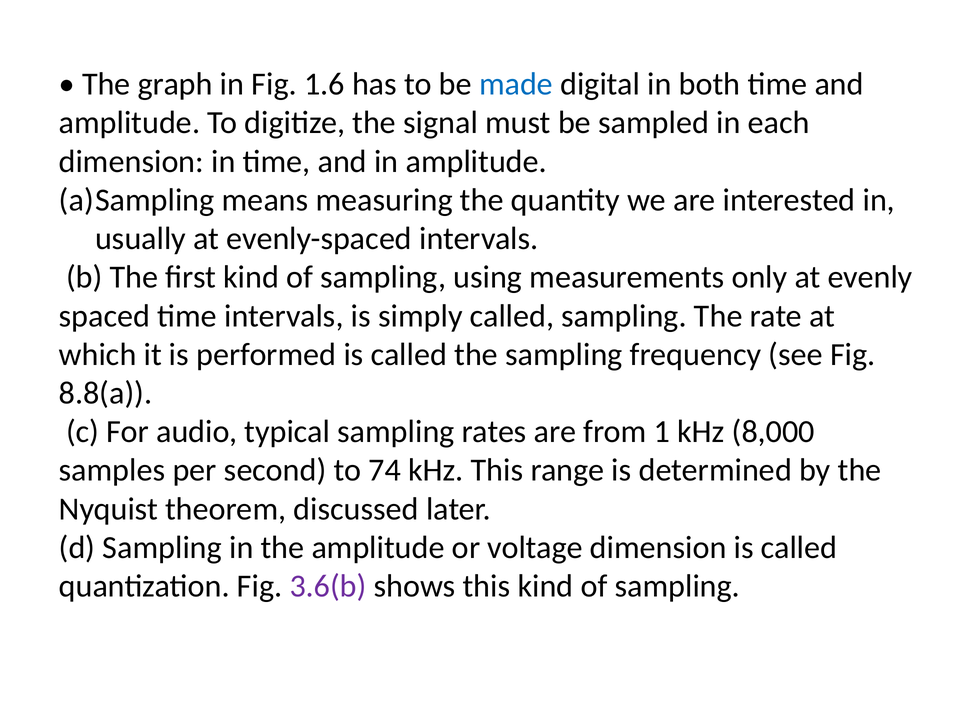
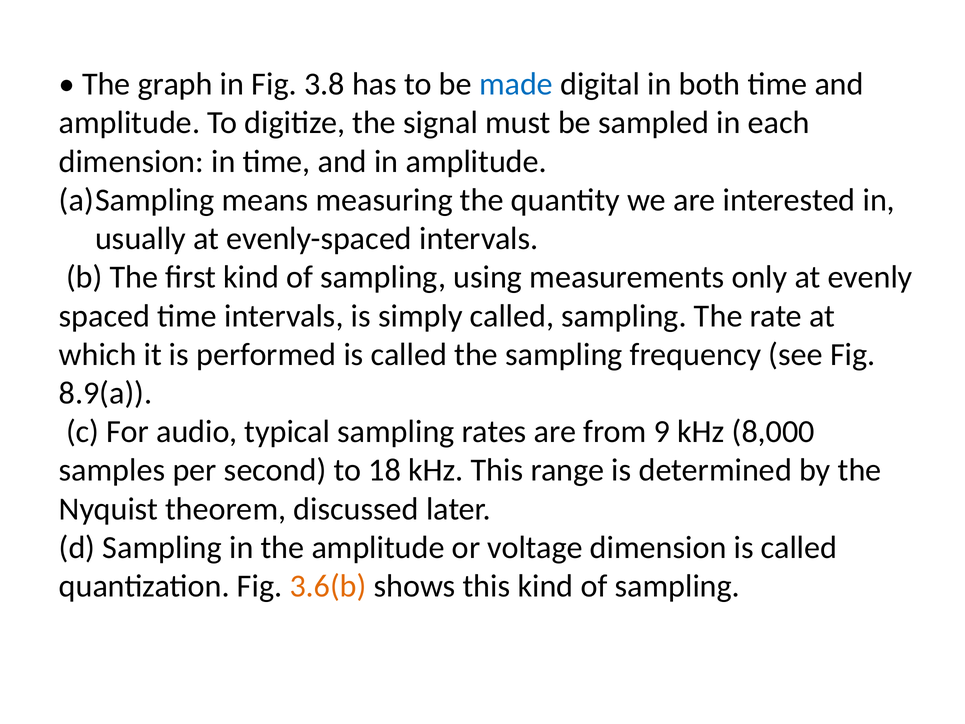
1.6: 1.6 -> 3.8
8.8(a: 8.8(a -> 8.9(a
1: 1 -> 9
74: 74 -> 18
3.6(b colour: purple -> orange
